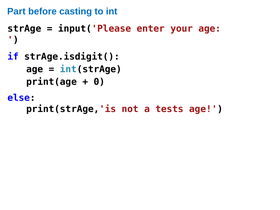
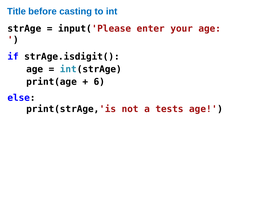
Part: Part -> Title
0: 0 -> 6
